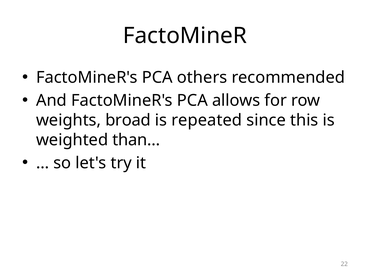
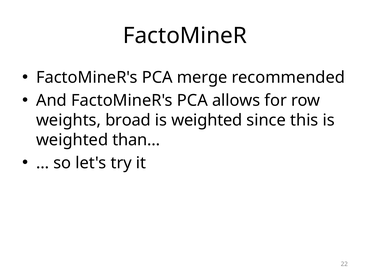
others: others -> merge
repeated at (207, 120): repeated -> weighted
